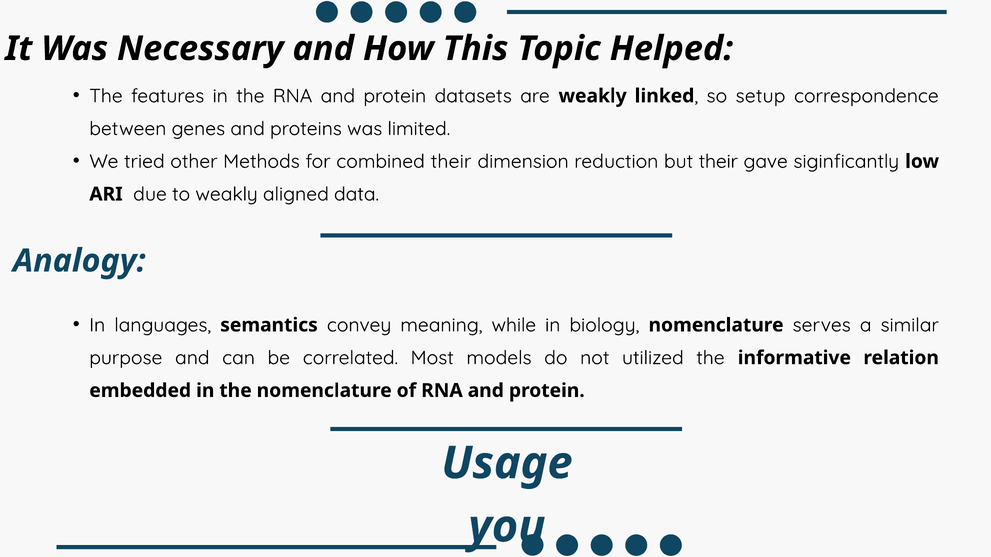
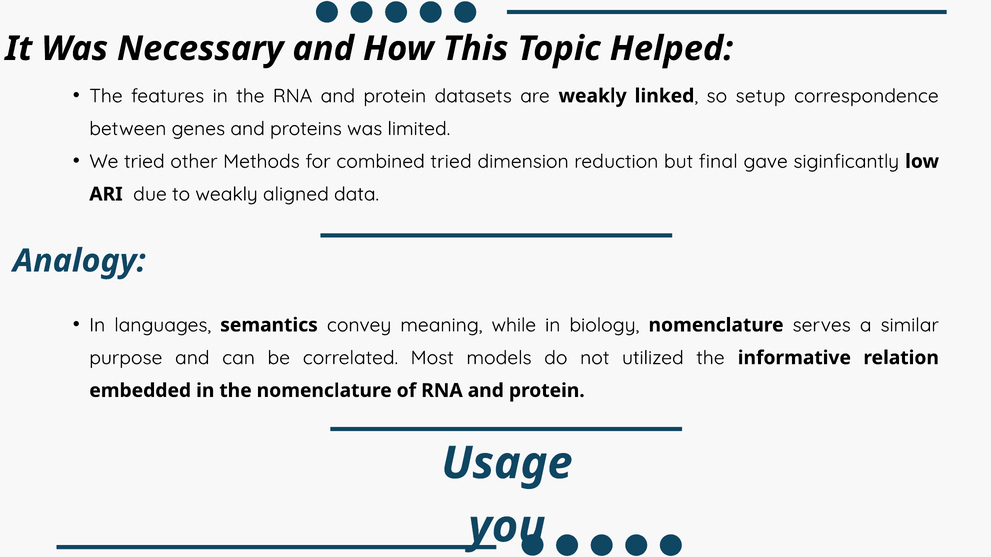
combined their: their -> tried
but their: their -> final
